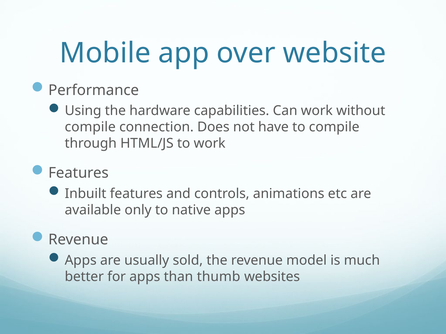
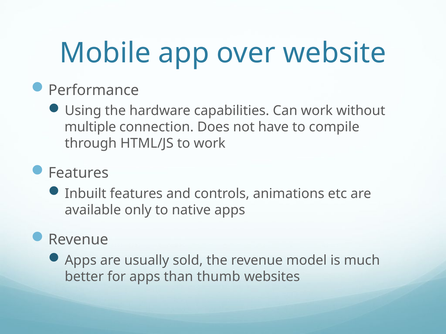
compile at (90, 127): compile -> multiple
